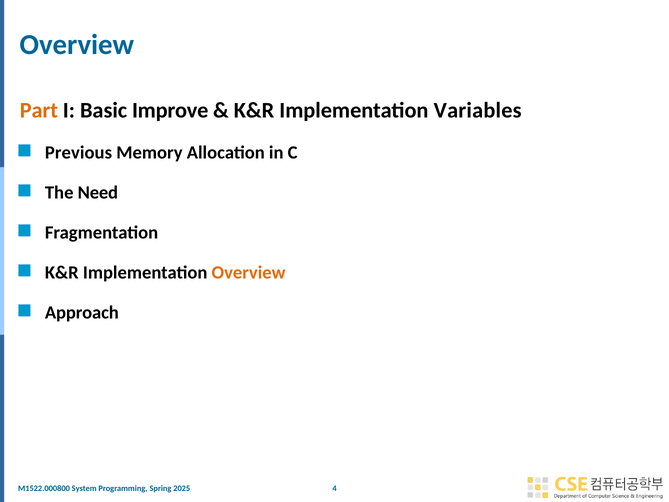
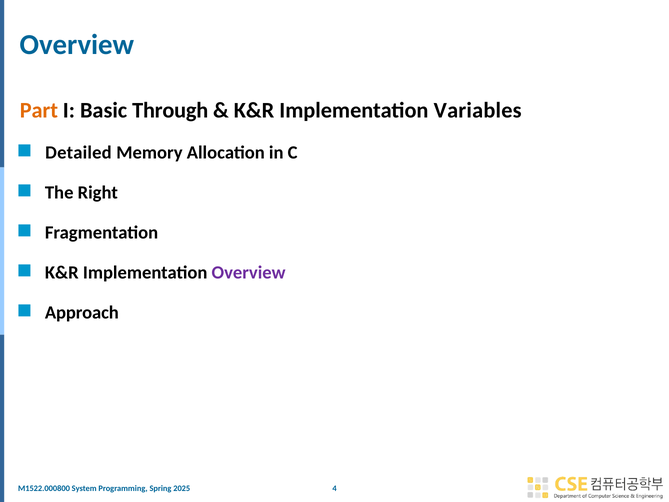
Improve: Improve -> Through
Previous: Previous -> Detailed
Need: Need -> Right
Overview at (249, 272) colour: orange -> purple
